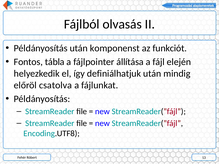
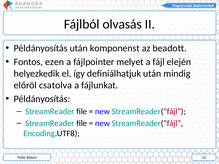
funkciót: funkciót -> beadott
tábla: tábla -> ezen
állítása: állítása -> melyet
